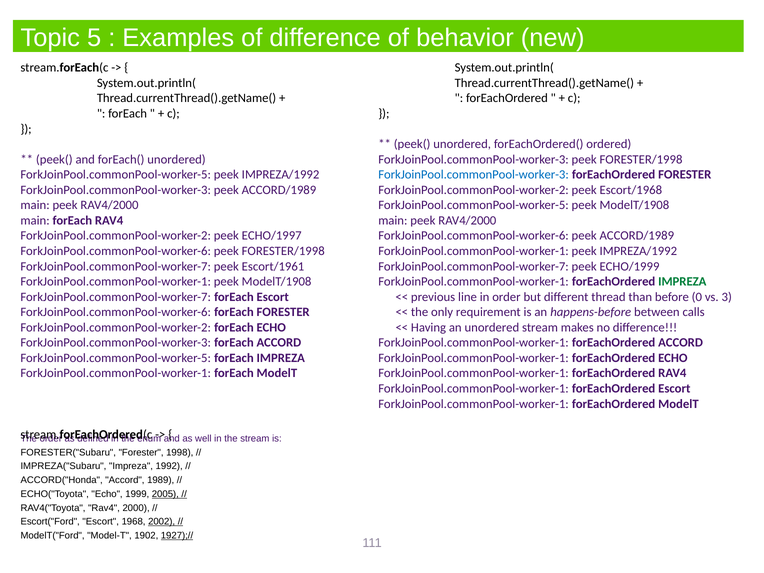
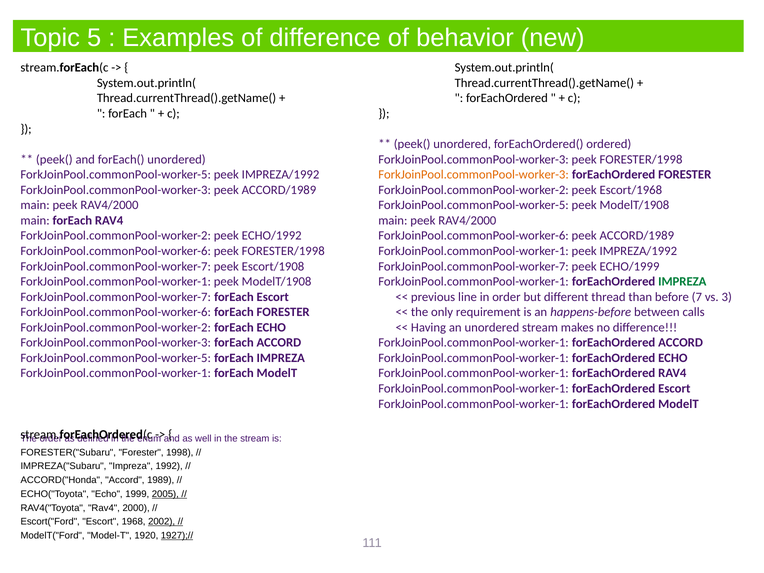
ForkJoinPool.commonPool-worker-3 at (474, 175) colour: blue -> orange
ECHO/1997: ECHO/1997 -> ECHO/1992
Escort/1961: Escort/1961 -> Escort/1908
0: 0 -> 7
1902: 1902 -> 1920
